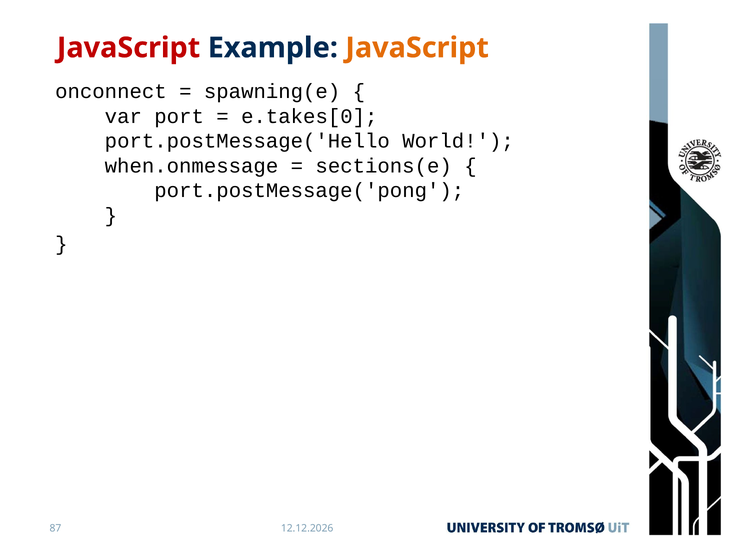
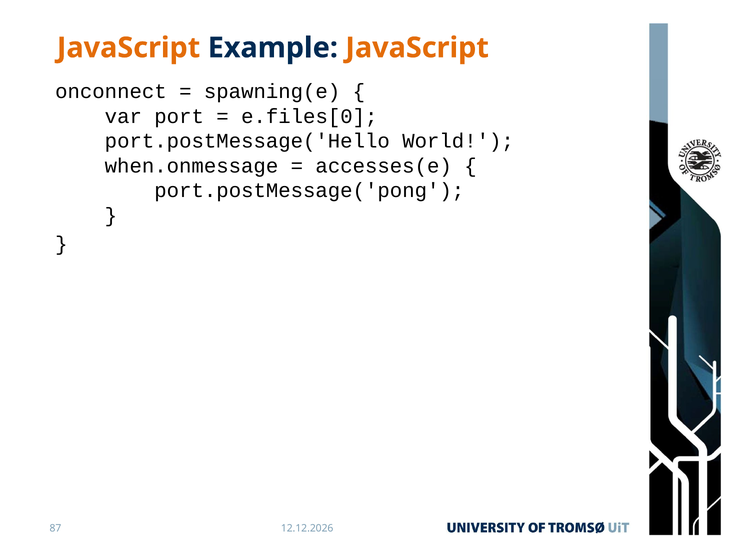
JavaScript at (129, 48) colour: red -> orange
e.takes[0: e.takes[0 -> e.files[0
sections(e: sections(e -> accesses(e
